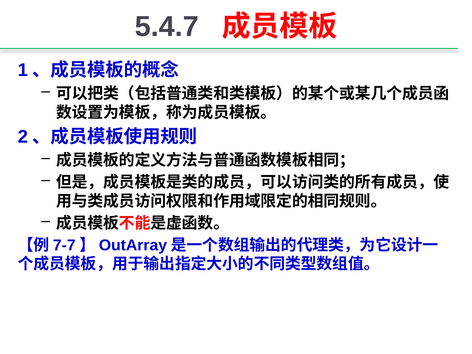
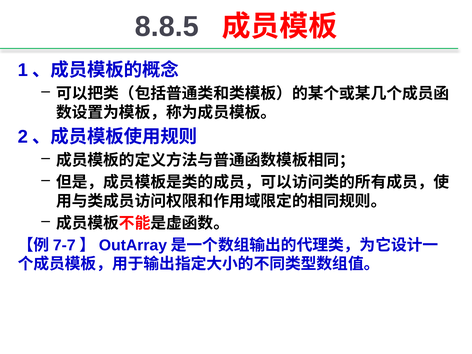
5.4.7: 5.4.7 -> 8.8.5
